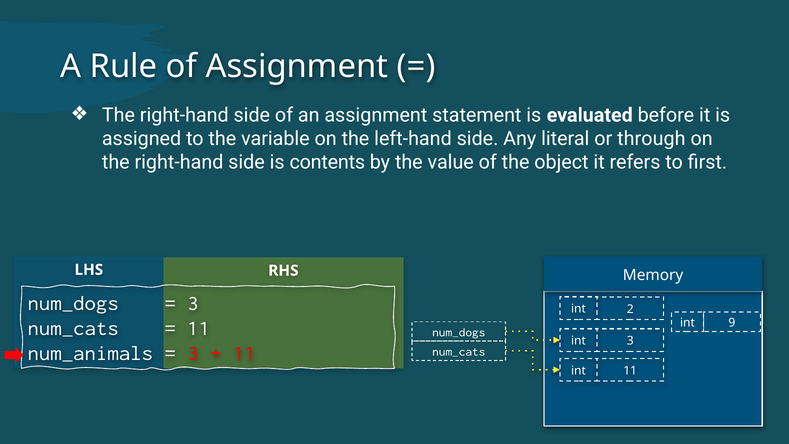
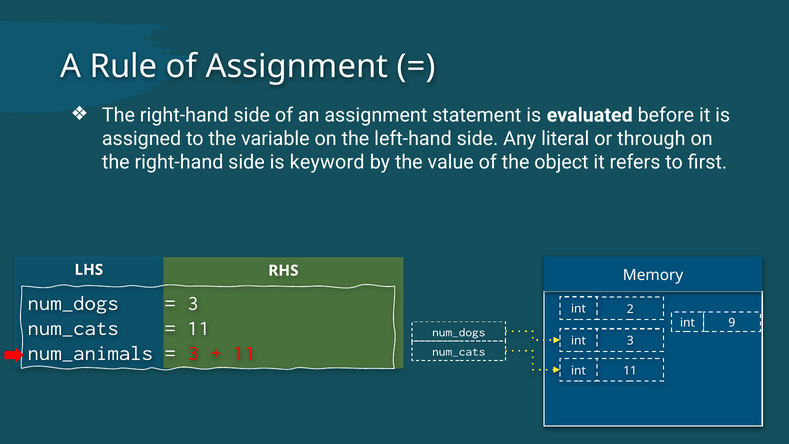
contents: contents -> keyword
